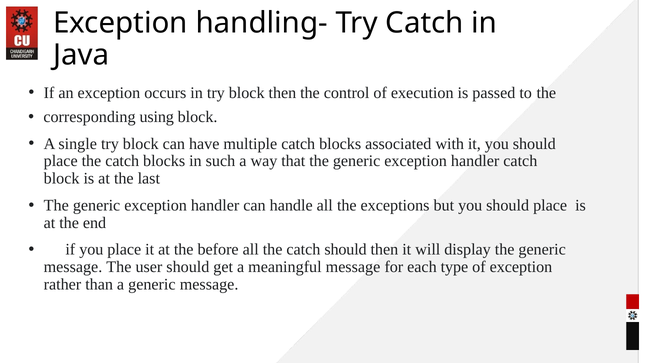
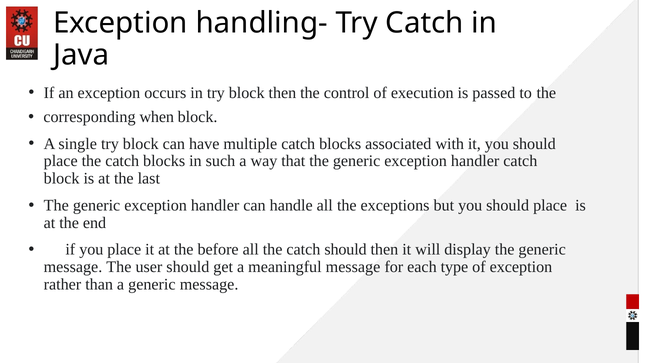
using: using -> when
